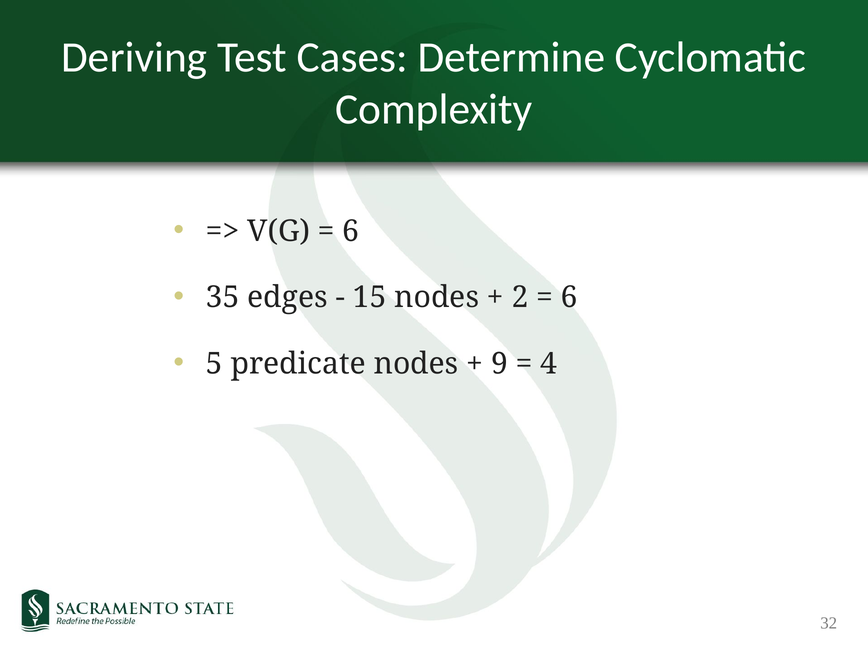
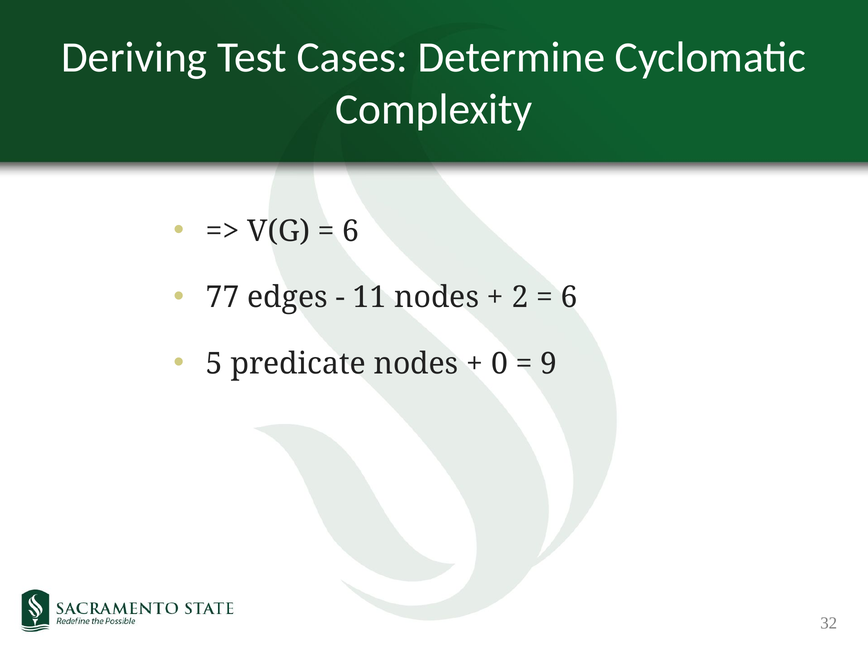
35: 35 -> 77
15: 15 -> 11
9: 9 -> 0
4: 4 -> 9
